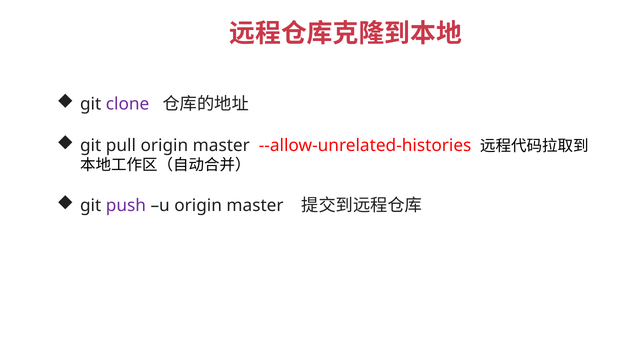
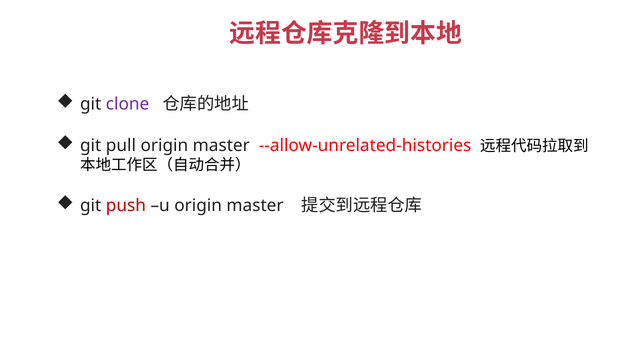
push colour: purple -> red
